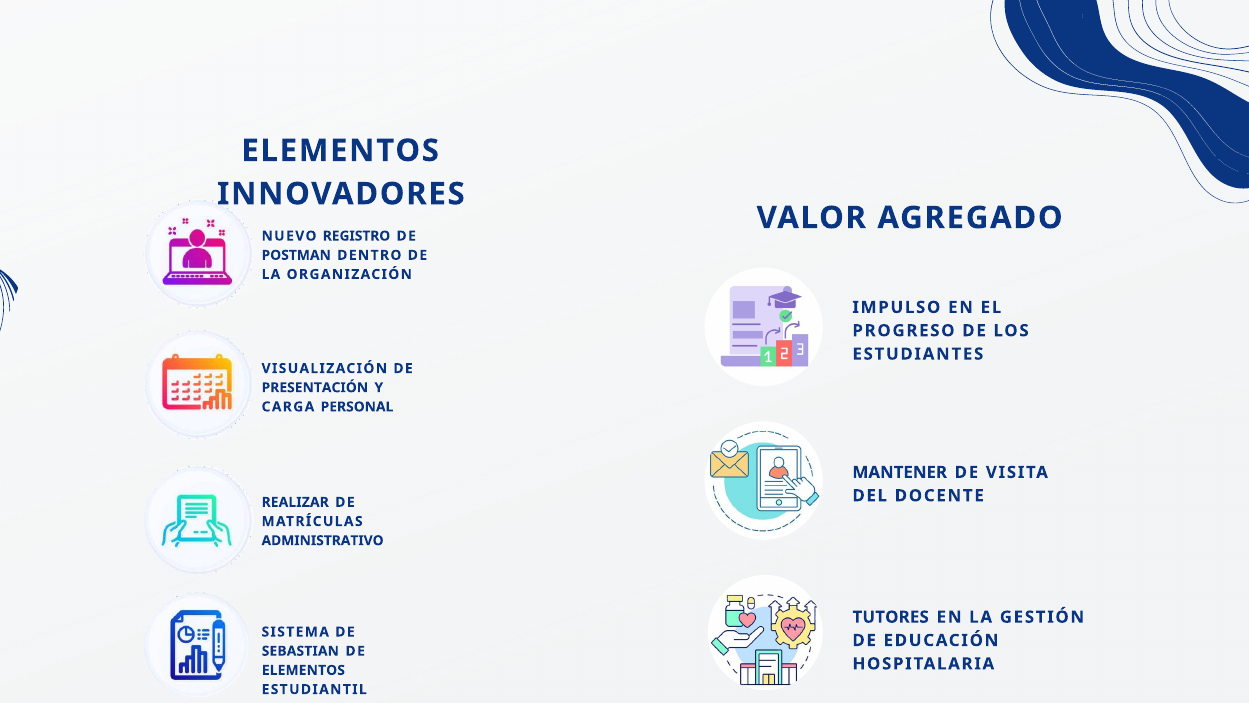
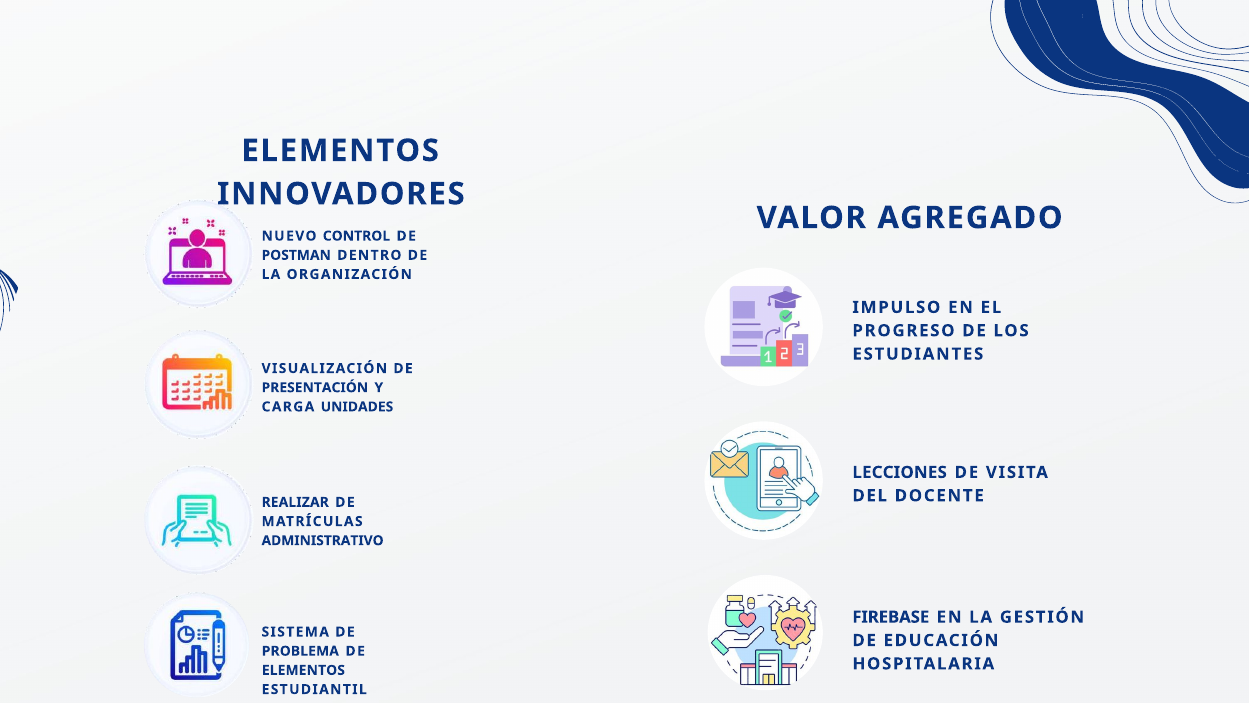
REGISTRO: REGISTRO -> CONTROL
PERSONAL: PERSONAL -> UNIDADES
MANTENER: MANTENER -> LECCIONES
TUTORES: TUTORES -> FIREBASE
SEBASTIAN: SEBASTIAN -> PROBLEMA
